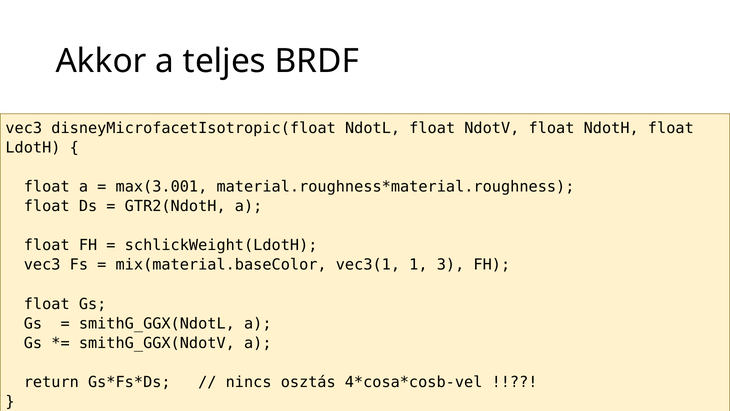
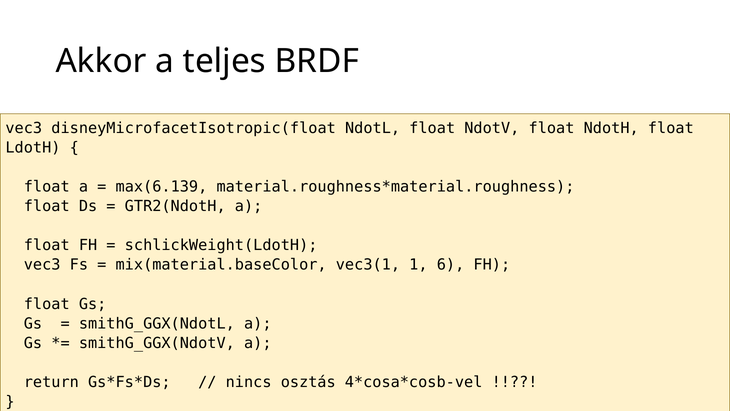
max(3.001: max(3.001 -> max(6.139
3: 3 -> 6
